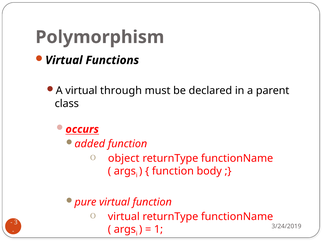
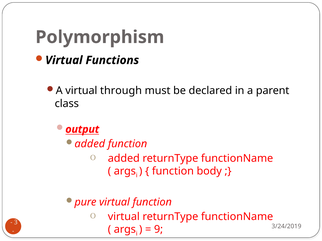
occurs: occurs -> output
object at (124, 159): object -> added
1: 1 -> 9
